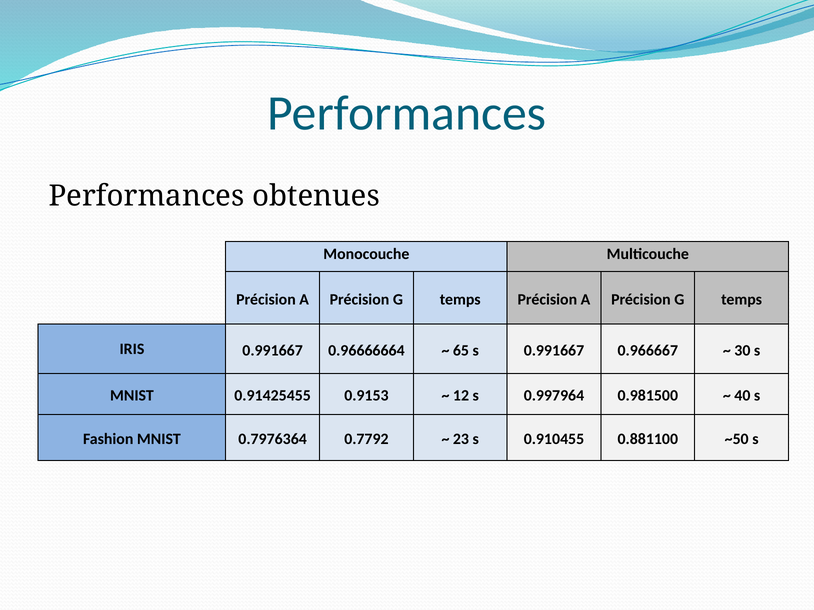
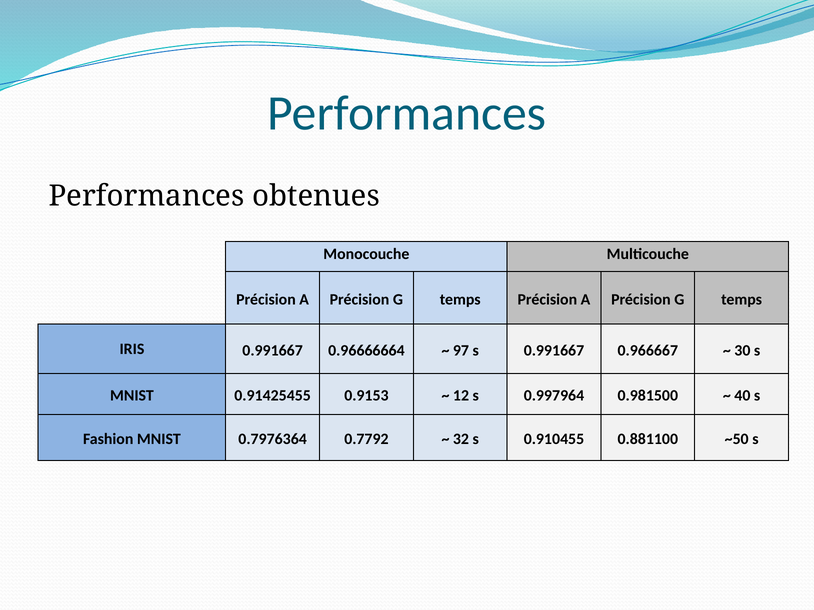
65: 65 -> 97
23: 23 -> 32
